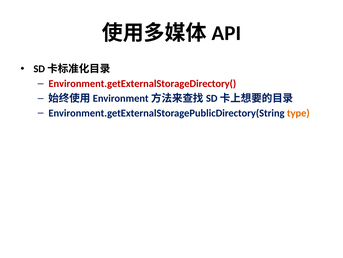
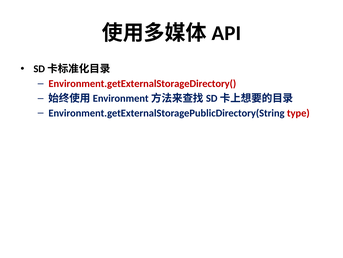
type colour: orange -> red
